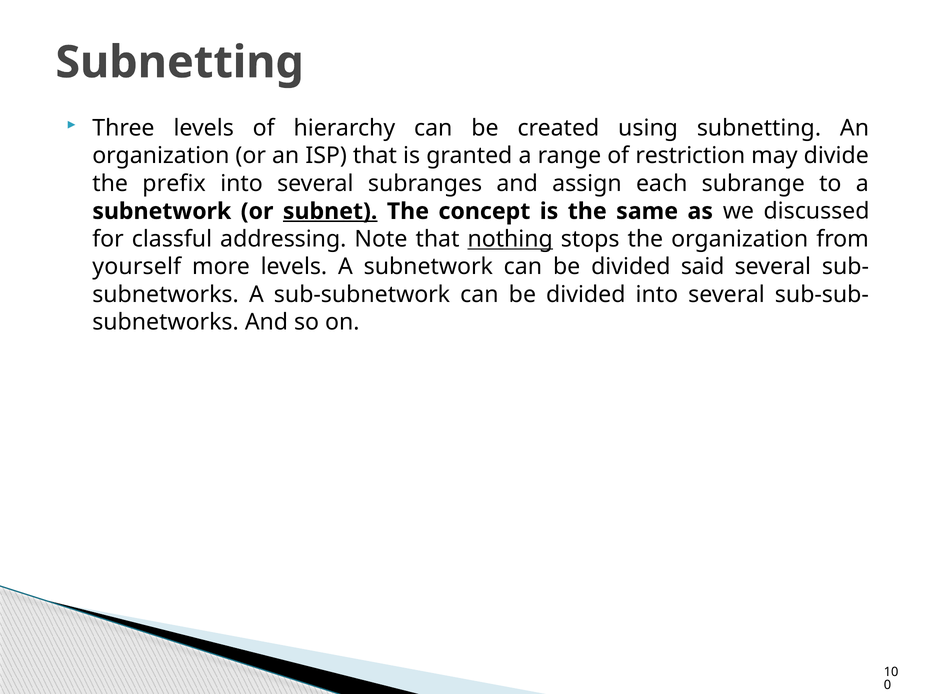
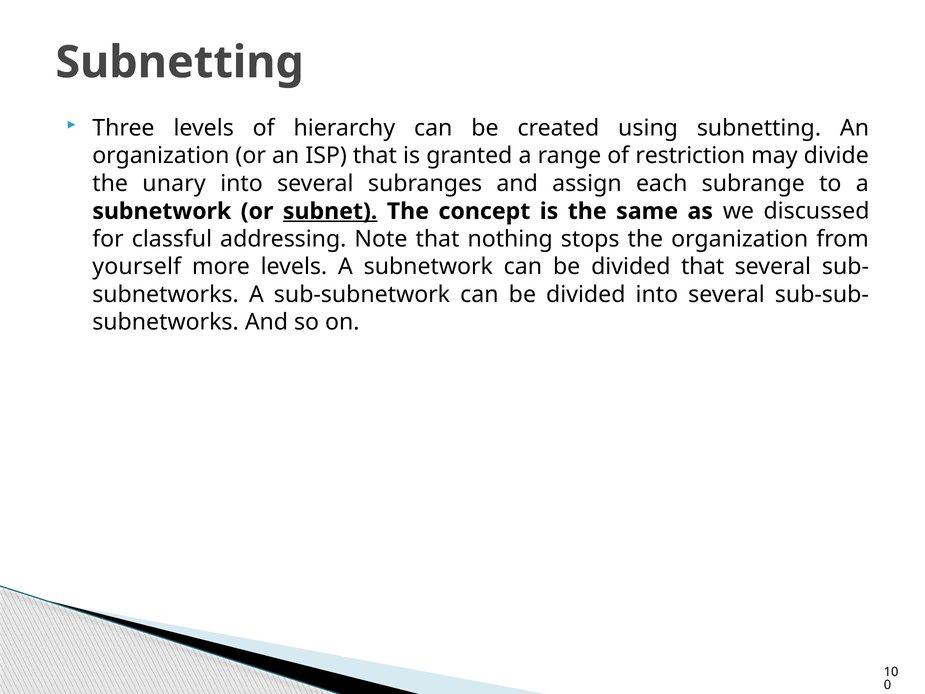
prefix: prefix -> unary
nothing underline: present -> none
divided said: said -> that
